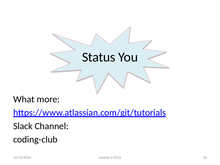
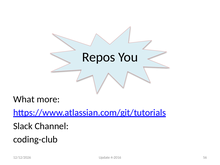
Status: Status -> Repos
